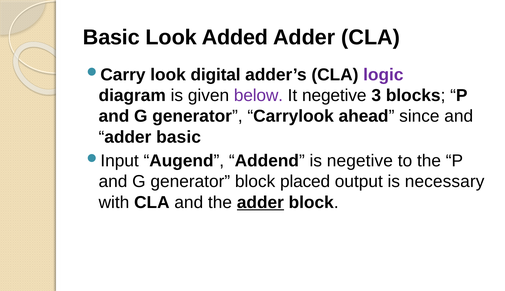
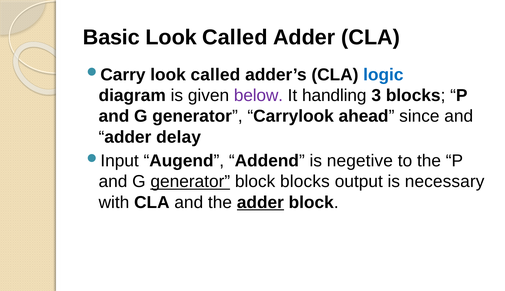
Added at (235, 37): Added -> Called
digital at (216, 75): digital -> called
logic colour: purple -> blue
It negetive: negetive -> handling
adder basic: basic -> delay
generator at (190, 182) underline: none -> present
block placed: placed -> blocks
